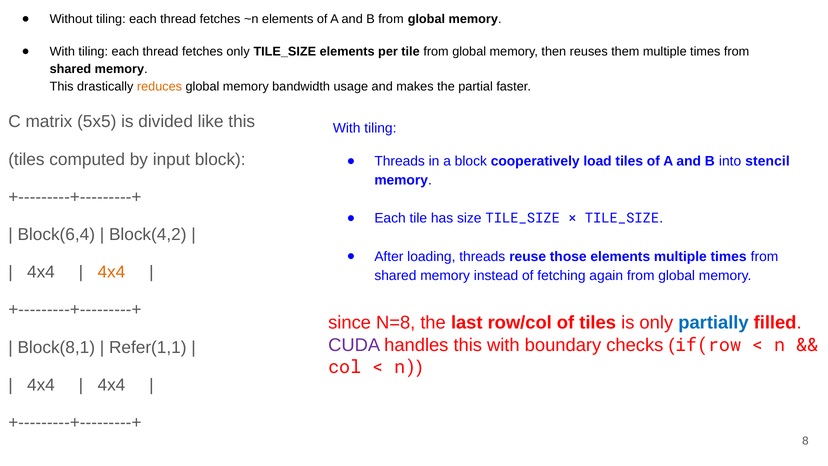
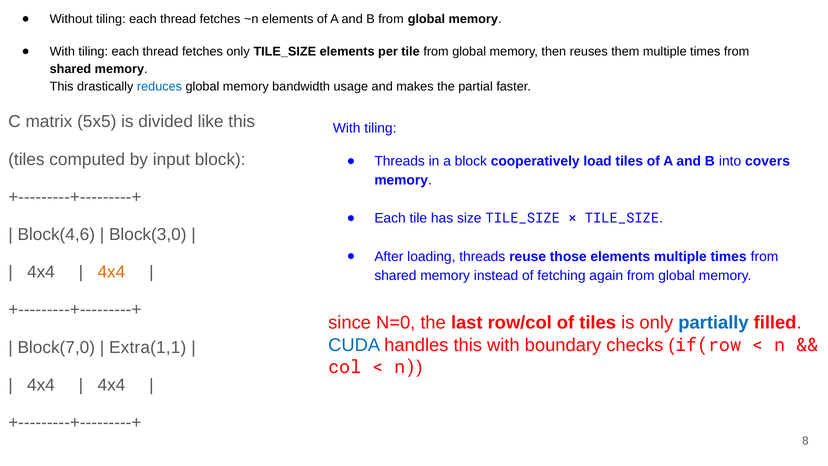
reduces colour: orange -> blue
stencil: stencil -> covers
Block(6,4: Block(6,4 -> Block(4,6
Block(4,2: Block(4,2 -> Block(3,0
N=8: N=8 -> N=0
CUDA colour: purple -> blue
Block(8,1: Block(8,1 -> Block(7,0
Refer(1,1: Refer(1,1 -> Extra(1,1
